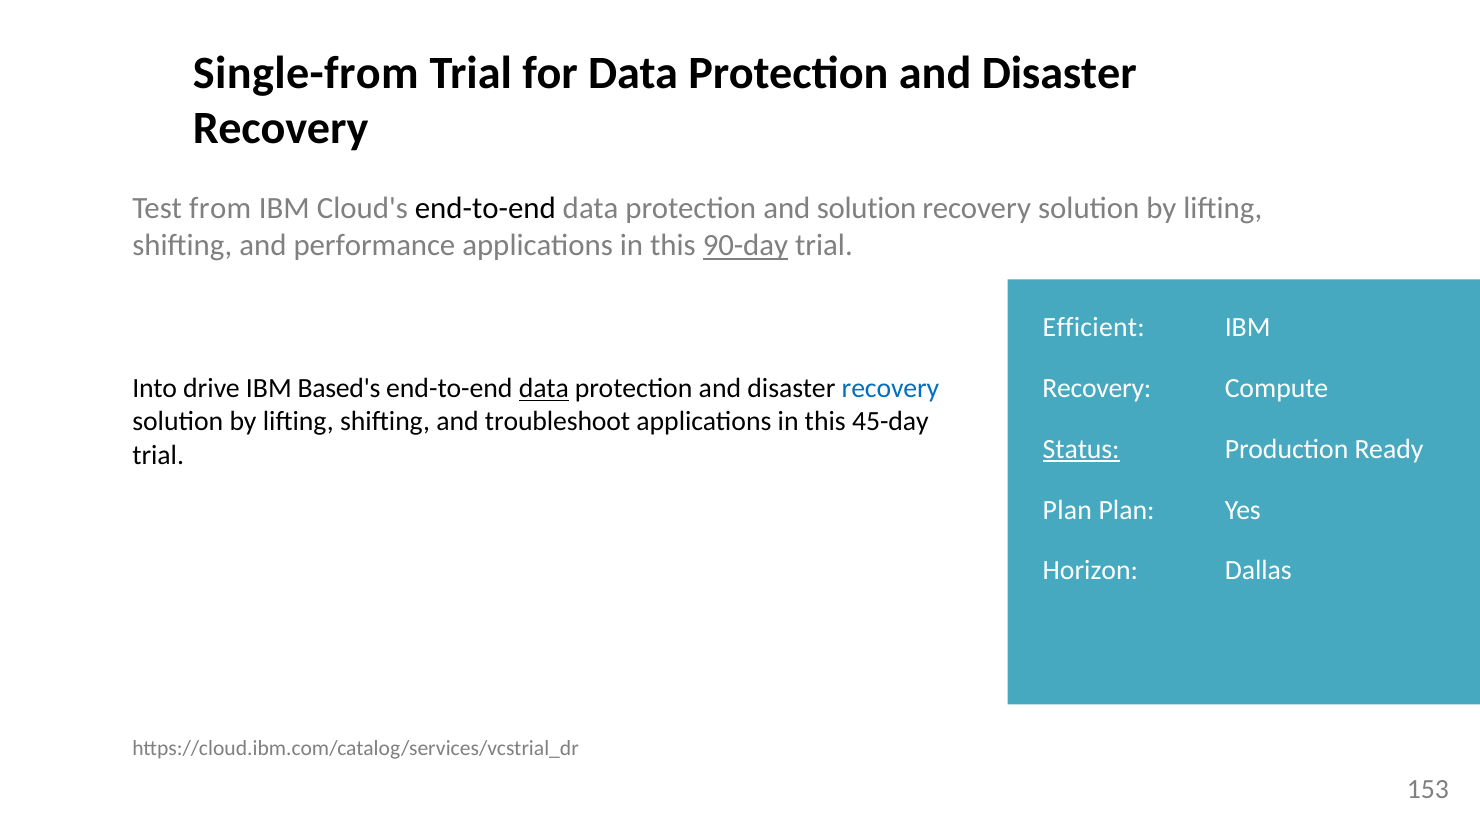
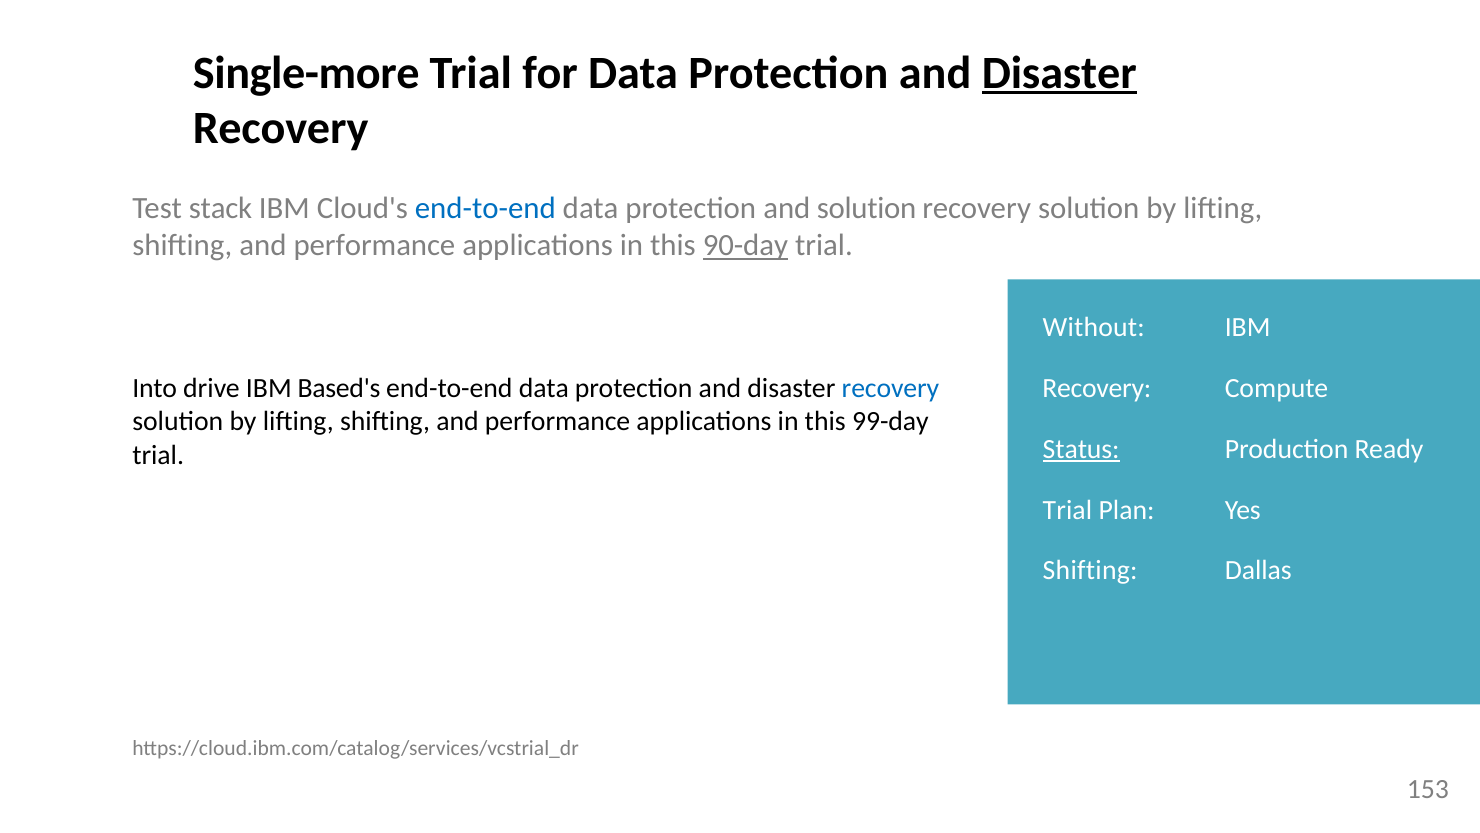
Single-from: Single-from -> Single-more
Disaster at (1059, 73) underline: none -> present
from: from -> stack
end-to-end at (485, 208) colour: black -> blue
Efficient: Efficient -> Without
data at (544, 388) underline: present -> none
troubleshoot at (558, 421): troubleshoot -> performance
45-day: 45-day -> 99-day
Plan at (1067, 510): Plan -> Trial
Horizon at (1090, 570): Horizon -> Shifting
